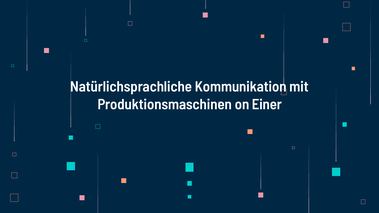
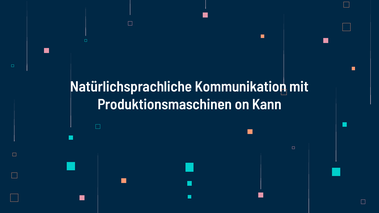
Einer: Einer -> Kann
